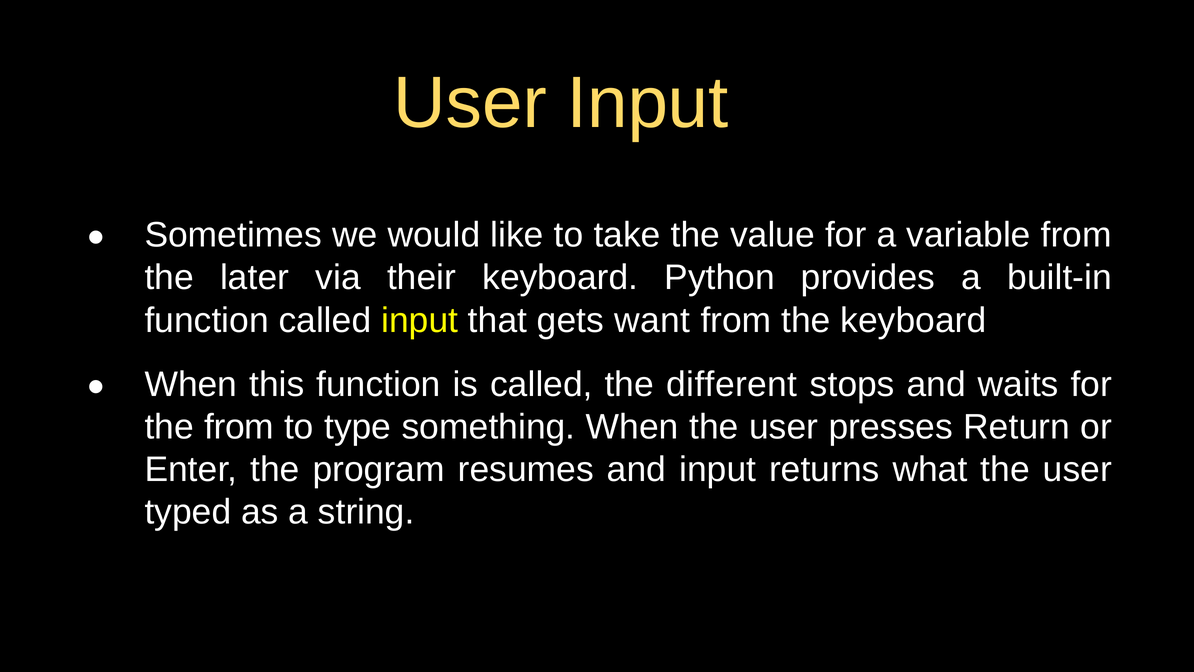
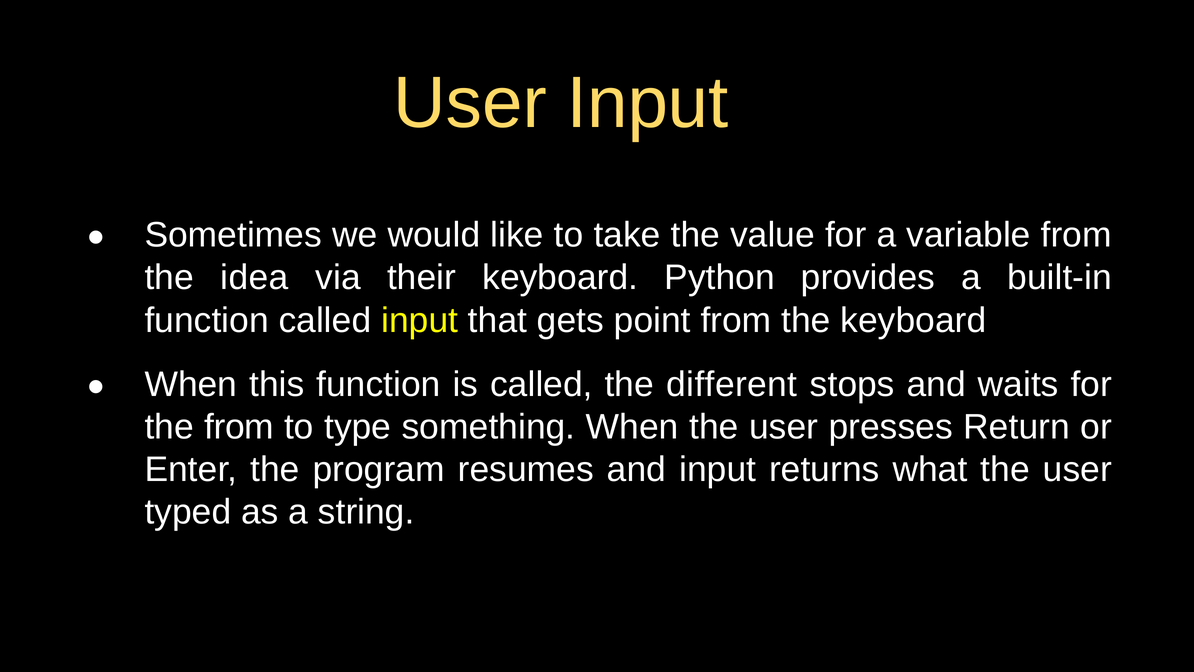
later: later -> idea
want: want -> point
